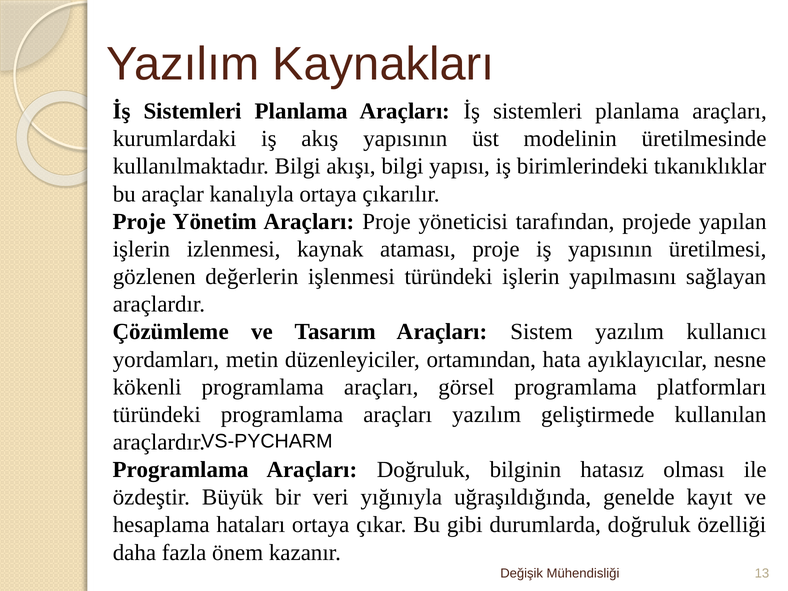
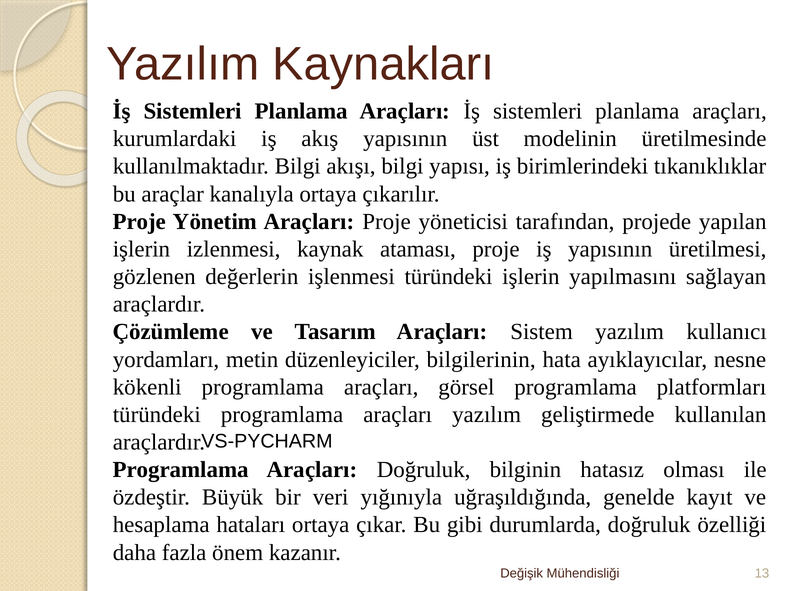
ortamından: ortamından -> bilgilerinin
